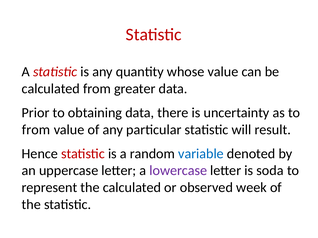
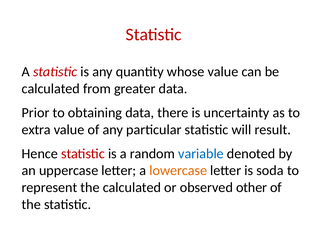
from at (36, 130): from -> extra
lowercase colour: purple -> orange
week: week -> other
